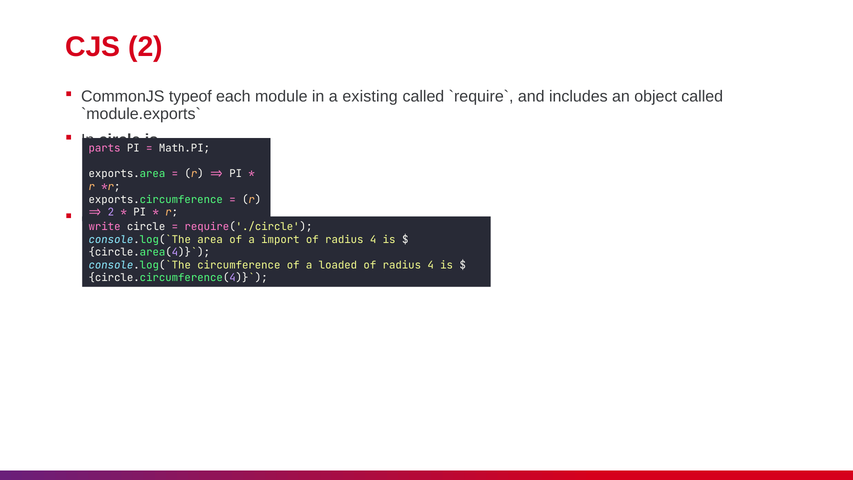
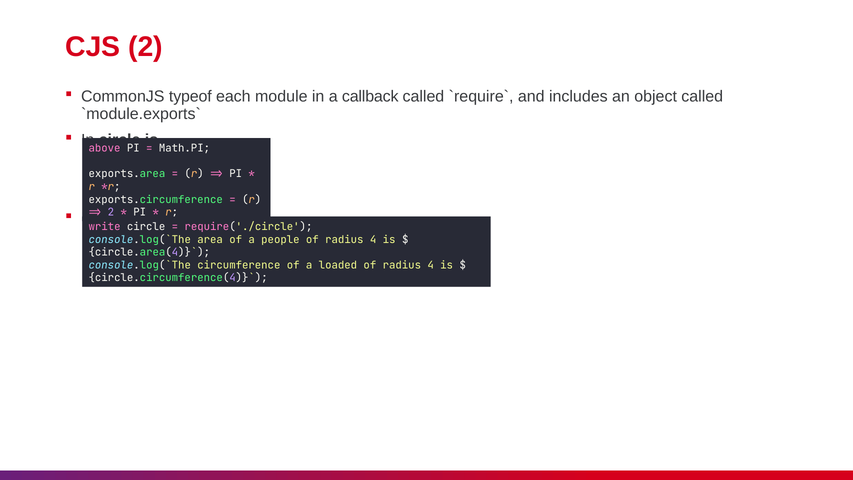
existing: existing -> callback
parts: parts -> above
import: import -> people
